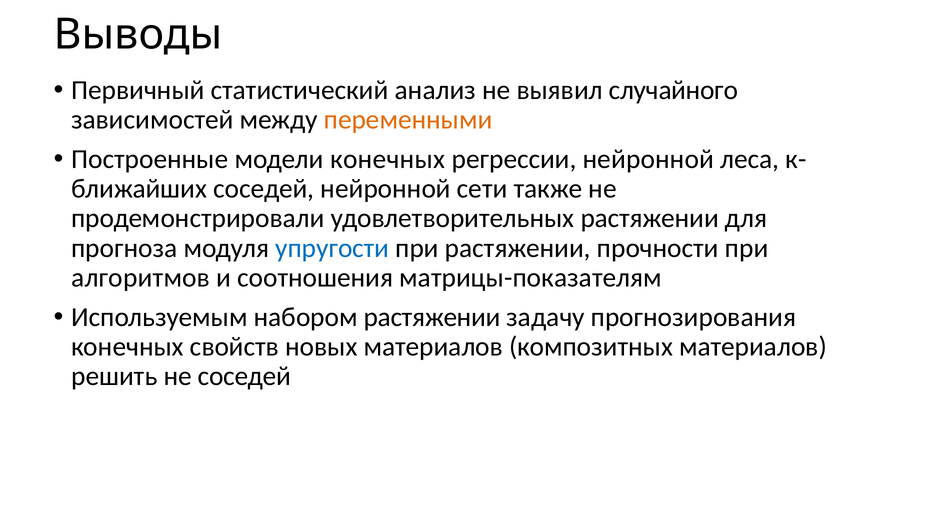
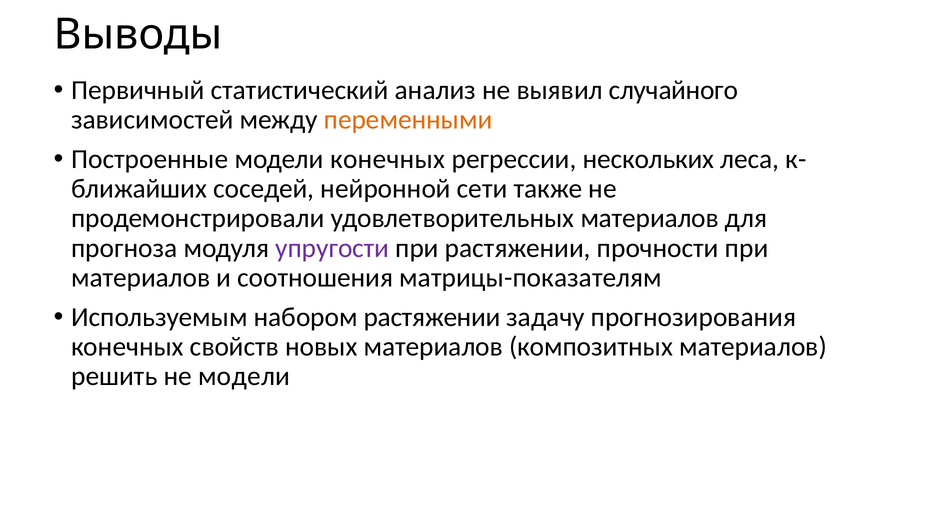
регрессии нейронной: нейронной -> нескольких
удовлетворительных растяжении: растяжении -> материалов
упругости colour: blue -> purple
алгоритмов at (141, 277): алгоритмов -> материалов
не соседей: соседей -> модели
